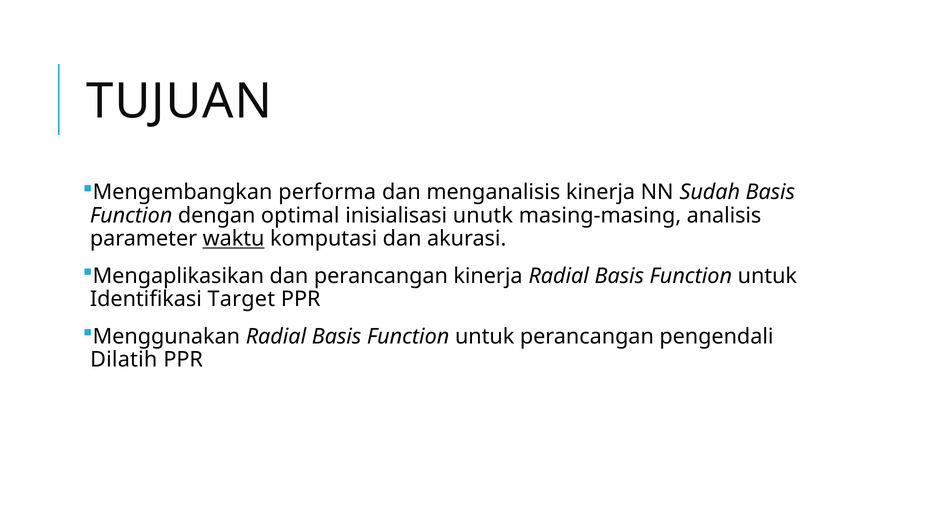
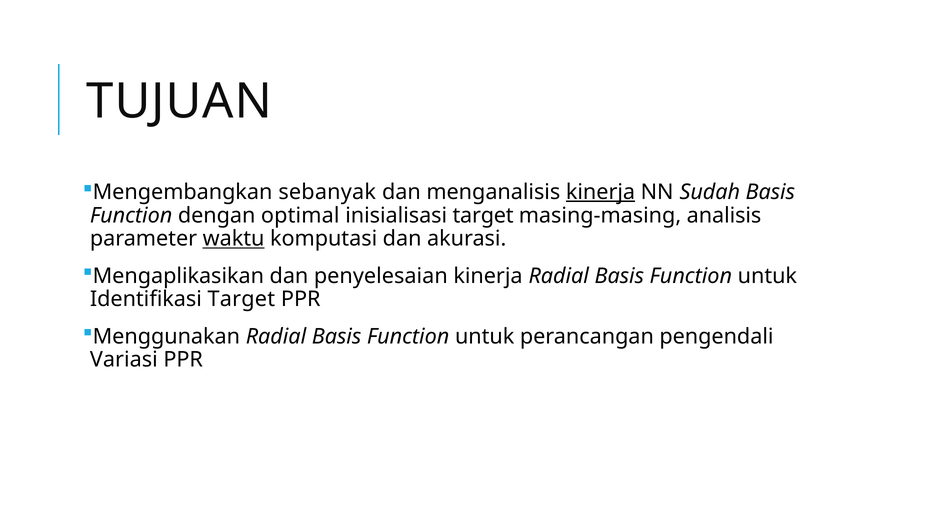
performa: performa -> sebanyak
kinerja at (601, 192) underline: none -> present
inisialisasi unutk: unutk -> target
dan perancangan: perancangan -> penyelesaian
Dilatih: Dilatih -> Variasi
